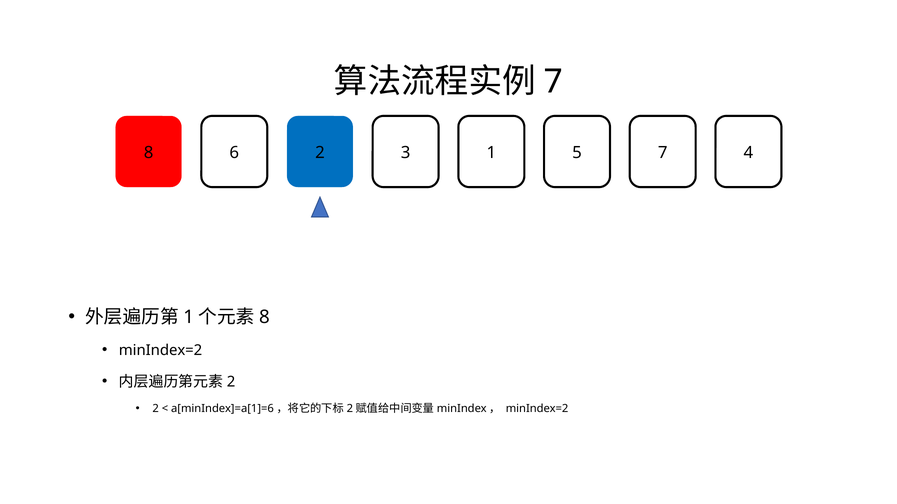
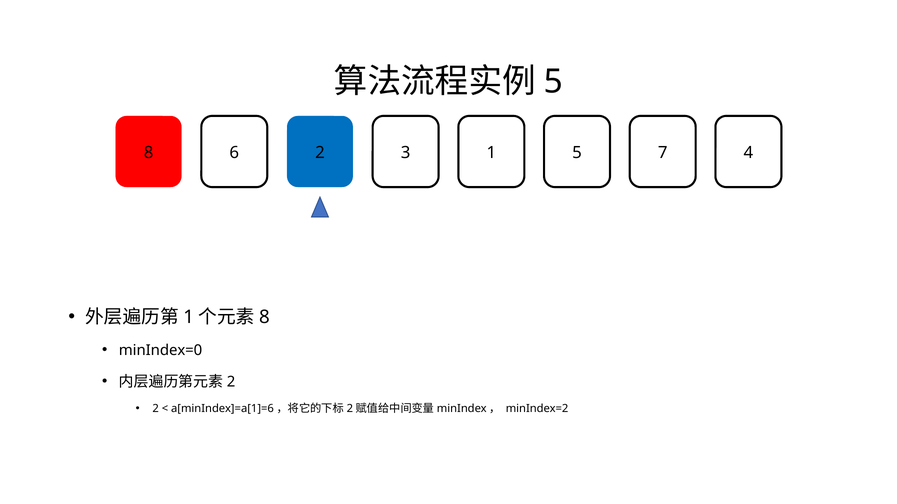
7 at (553, 82): 7 -> 5
minIndex=2 at (161, 351): minIndex=2 -> minIndex=0
